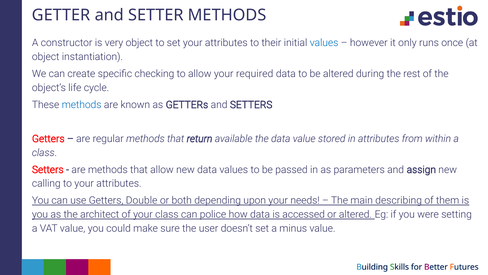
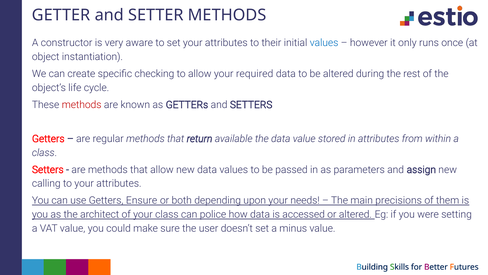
very object: object -> aware
methods at (82, 105) colour: blue -> red
Double: Double -> Ensure
describing: describing -> precisions
